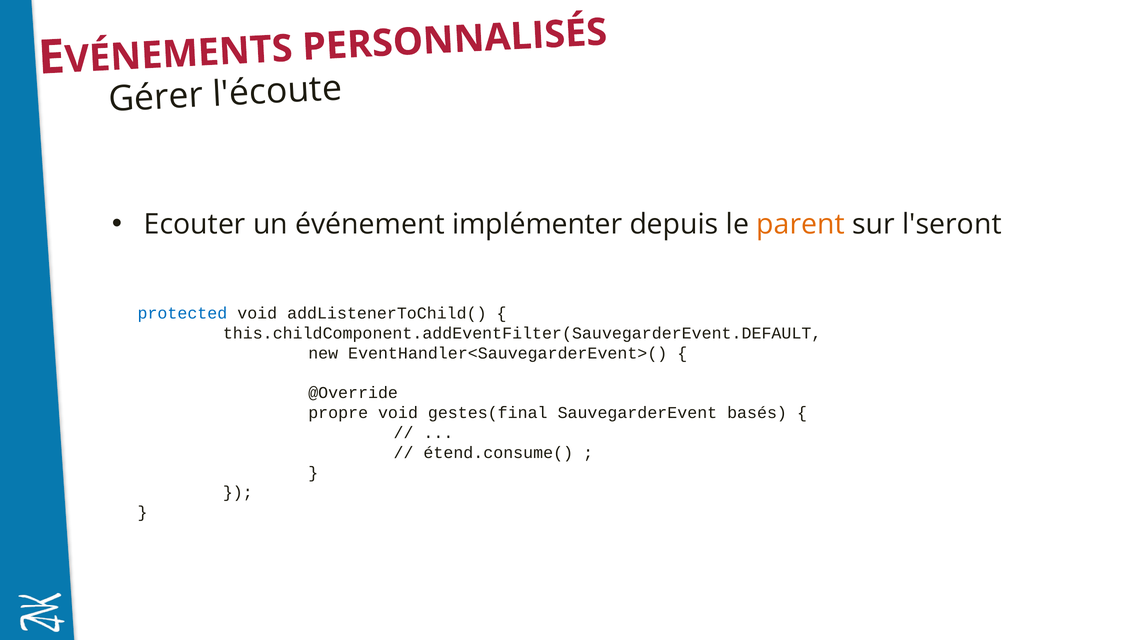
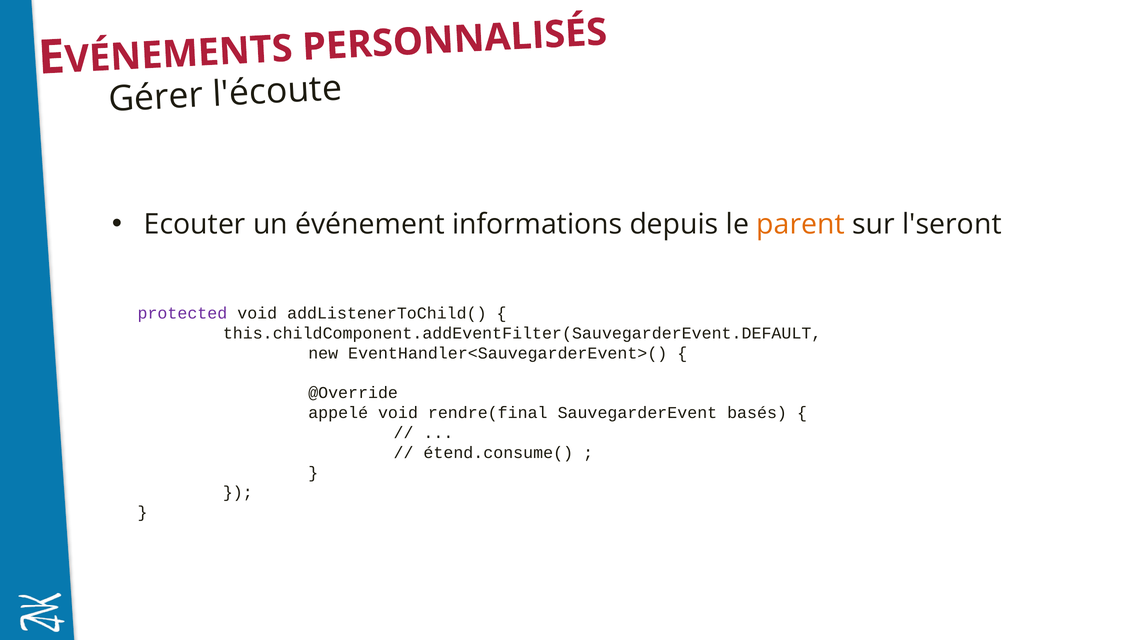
implémenter: implémenter -> informations
protected colour: blue -> purple
propre: propre -> appelé
gestes(final: gestes(final -> rendre(final
